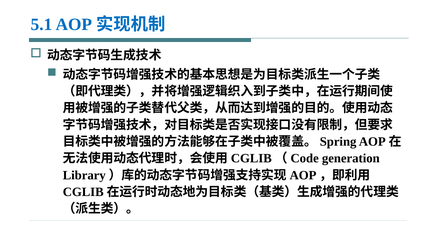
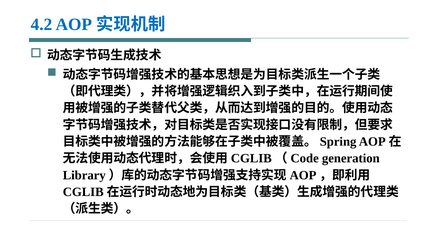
5.1: 5.1 -> 4.2
